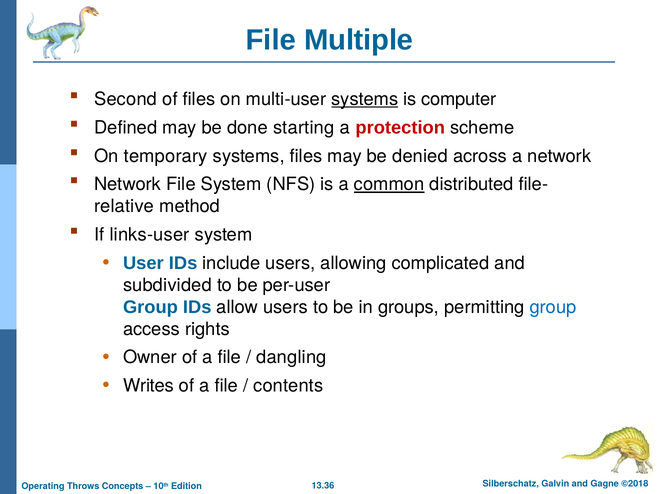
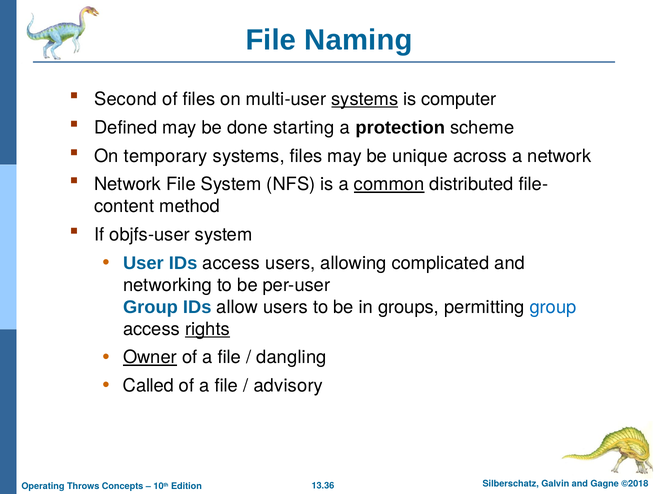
Multiple: Multiple -> Naming
protection colour: red -> black
denied: denied -> unique
relative: relative -> content
links-user: links-user -> objfs-user
IDs include: include -> access
subdivided: subdivided -> networking
rights underline: none -> present
Owner underline: none -> present
Writes: Writes -> Called
contents: contents -> advisory
